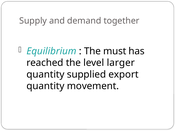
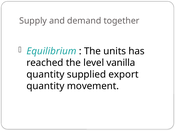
must: must -> units
larger: larger -> vanilla
